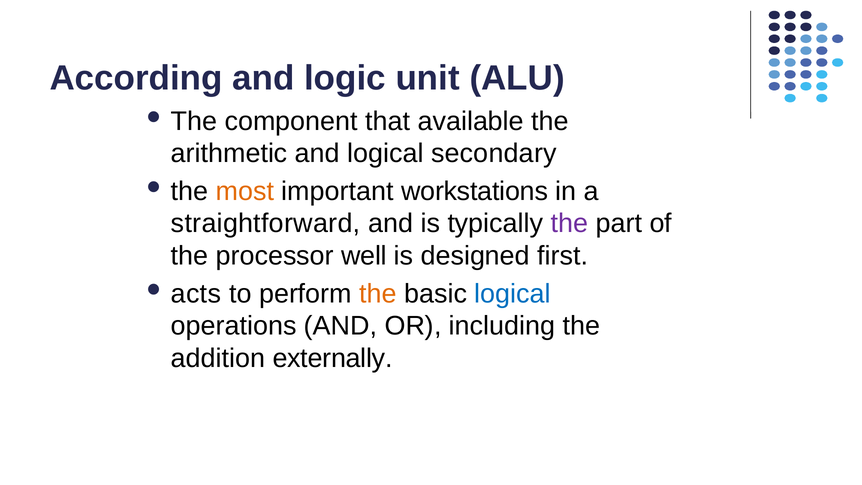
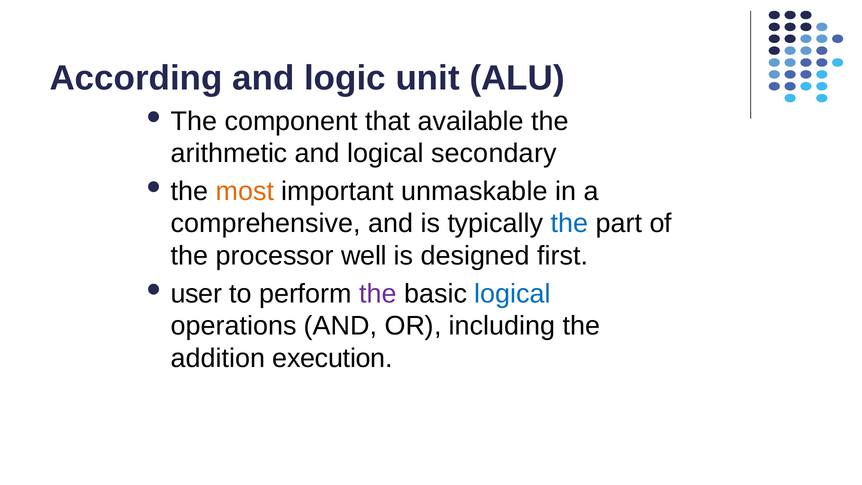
workstations: workstations -> unmaskable
straightforward: straightforward -> comprehensive
the at (569, 224) colour: purple -> blue
acts: acts -> user
the at (378, 294) colour: orange -> purple
externally: externally -> execution
